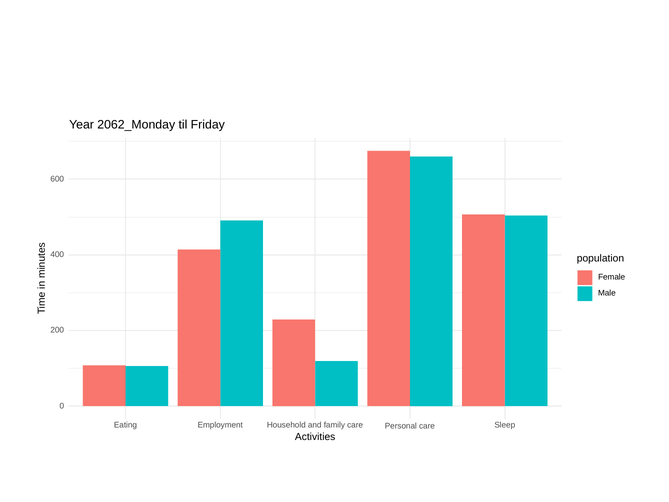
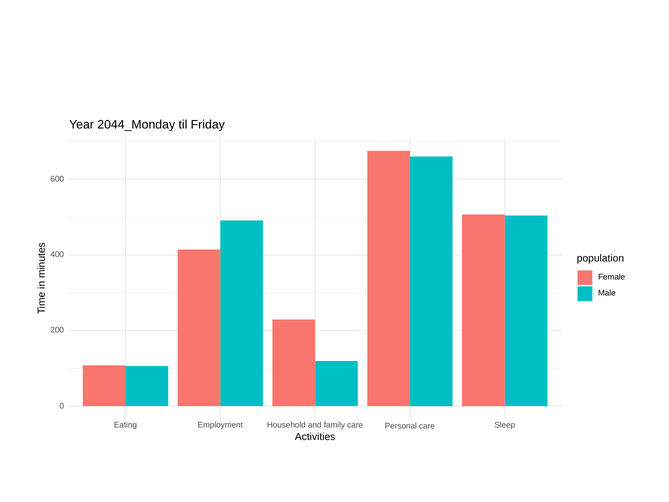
2062_Monday: 2062_Monday -> 2044_Monday
